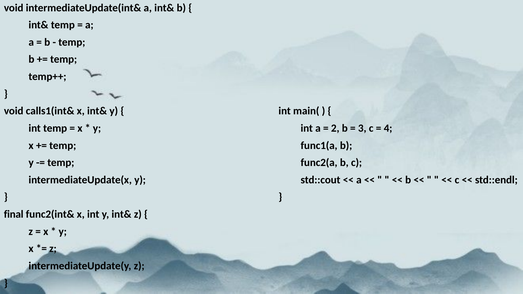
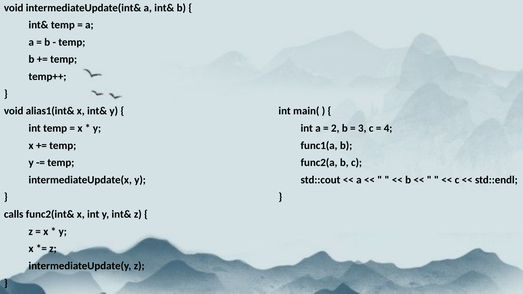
calls1(int&: calls1(int& -> alias1(int&
final: final -> calls
